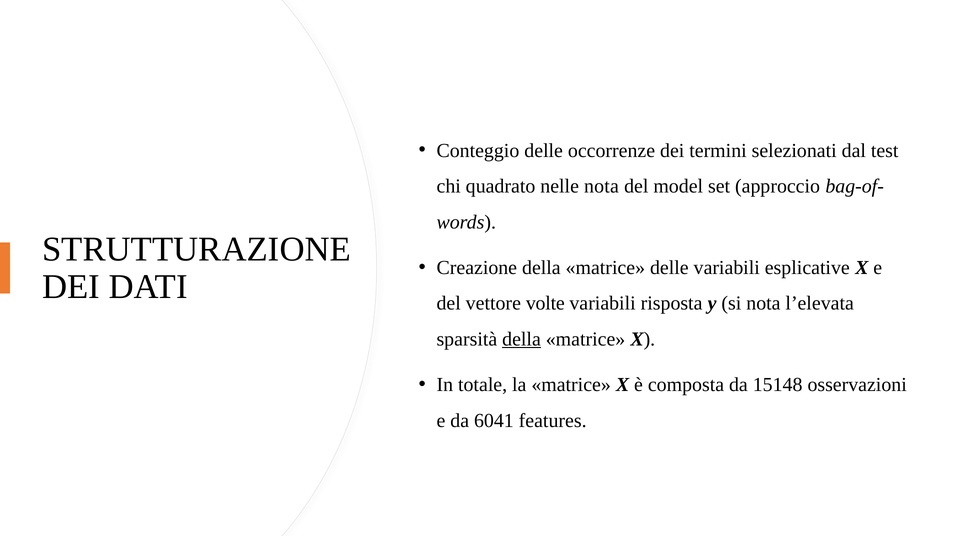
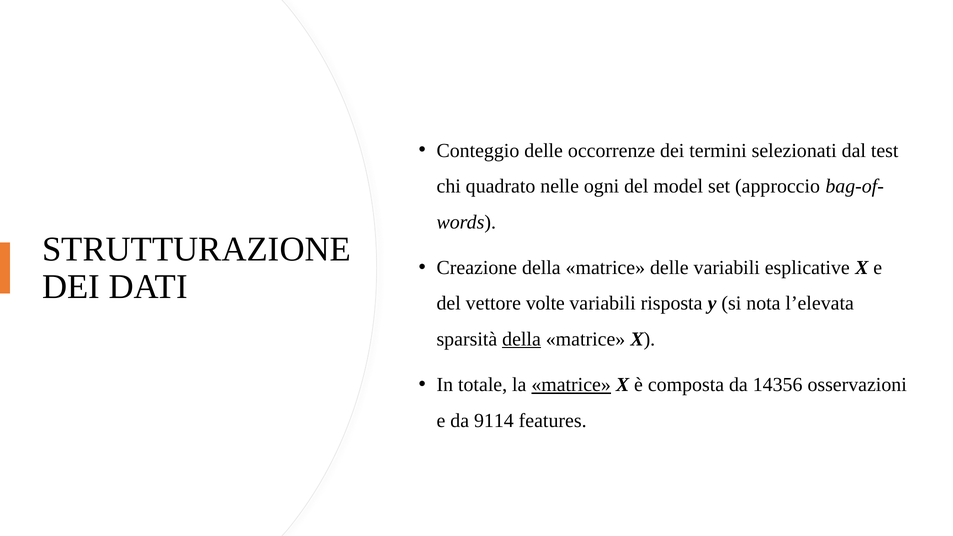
nelle nota: nota -> ogni
matrice at (571, 385) underline: none -> present
15148: 15148 -> 14356
6041: 6041 -> 9114
